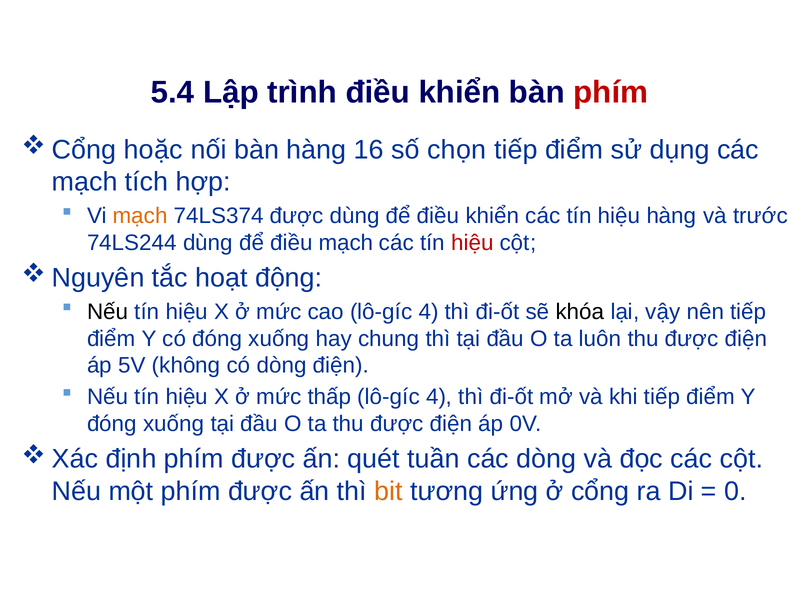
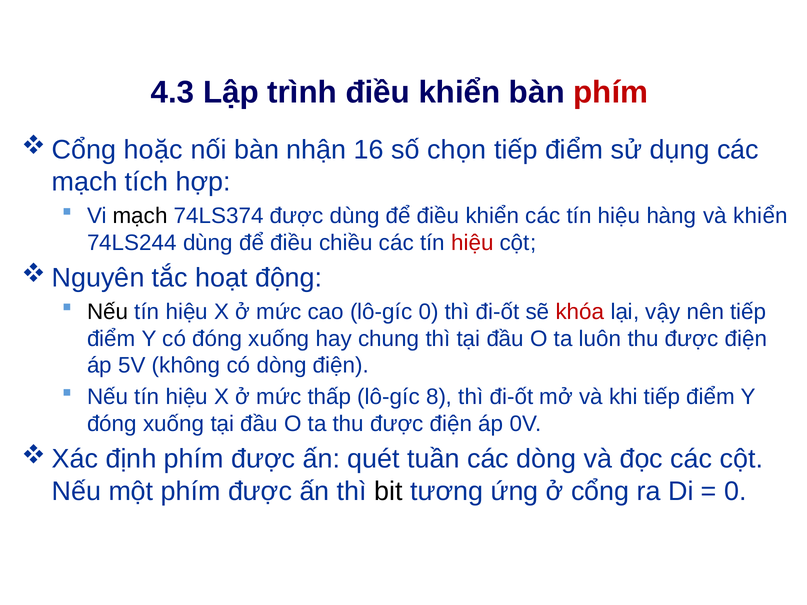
5.4: 5.4 -> 4.3
bàn hàng: hàng -> nhận
mạch at (140, 216) colour: orange -> black
và trước: trước -> khiển
điều mạch: mạch -> chiều
cao lô-gíc 4: 4 -> 0
khóa colour: black -> red
thấp lô-gíc 4: 4 -> 8
bit colour: orange -> black
